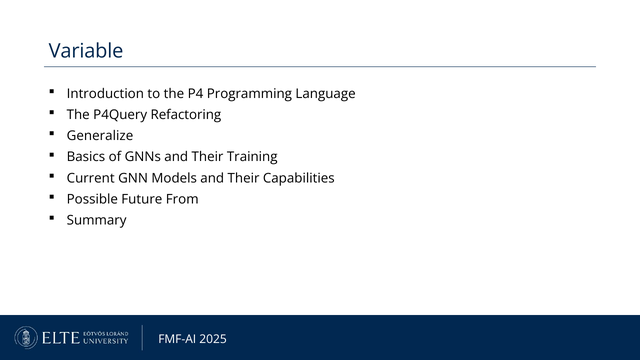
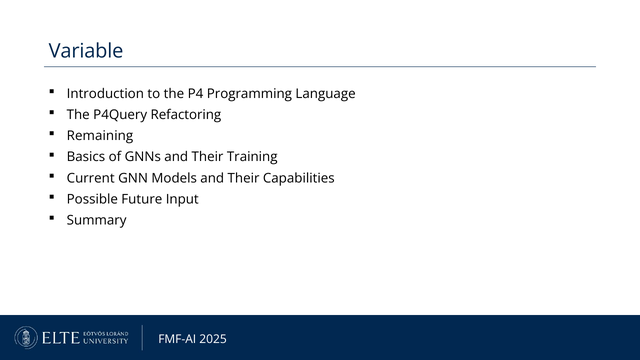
Generalize: Generalize -> Remaining
From: From -> Input
